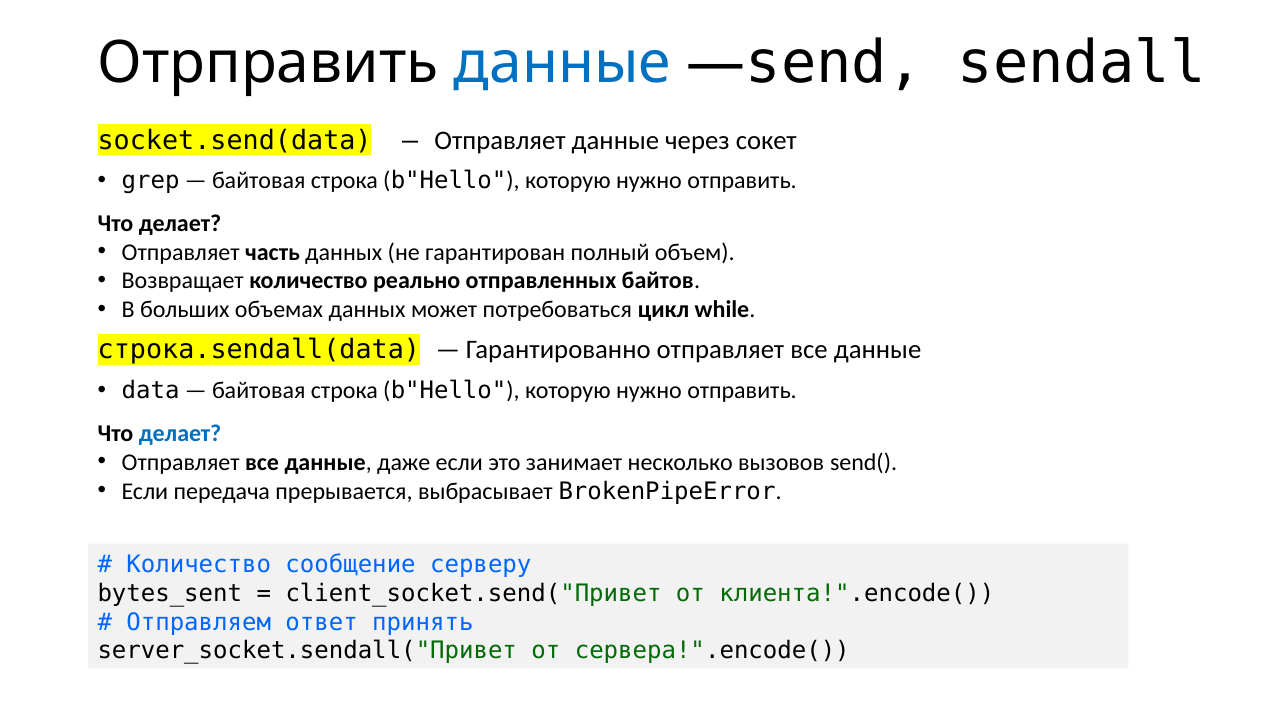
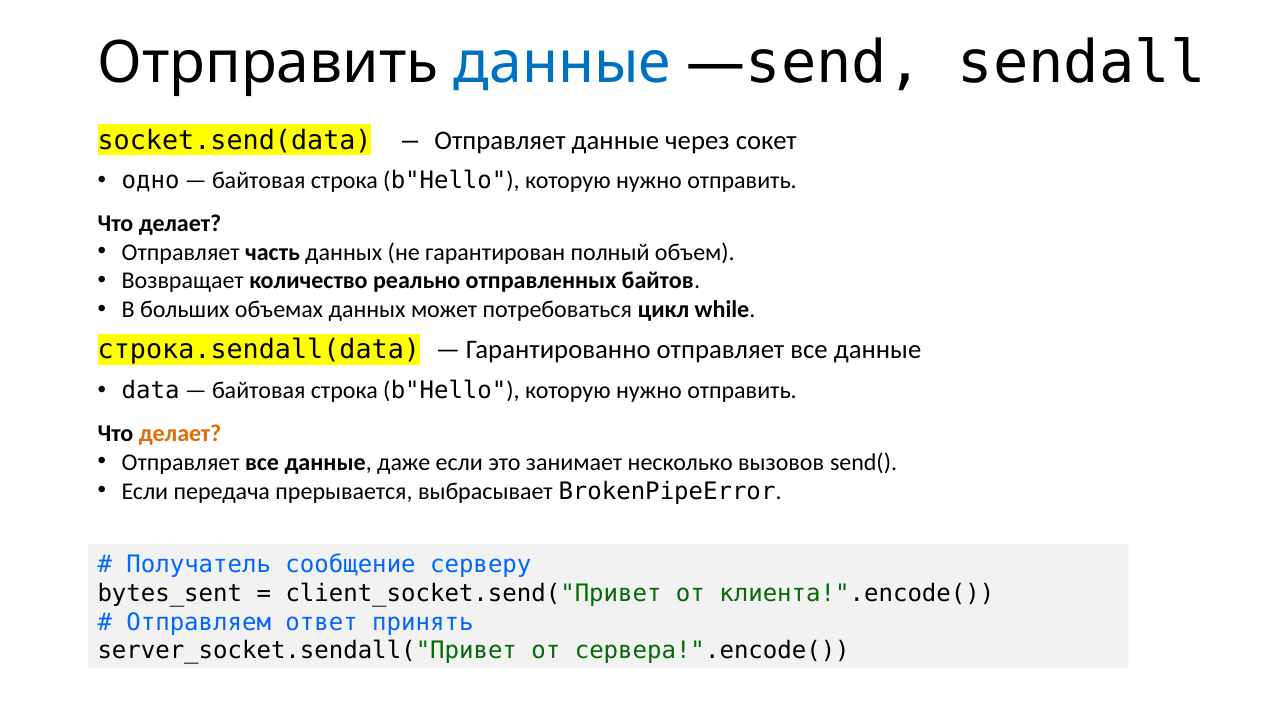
grep: grep -> одно
делает at (180, 434) colour: blue -> orange
Количество at (199, 565): Количество -> Получатель
